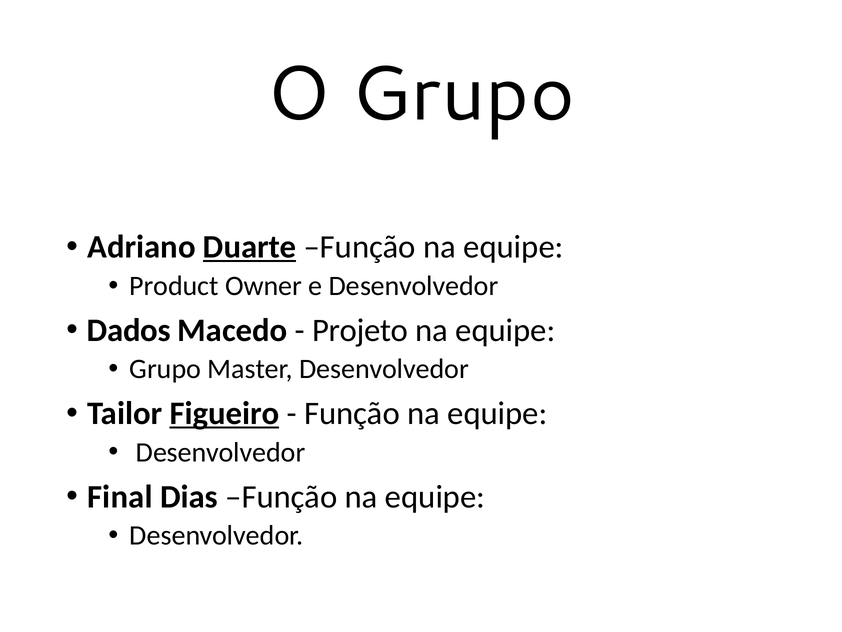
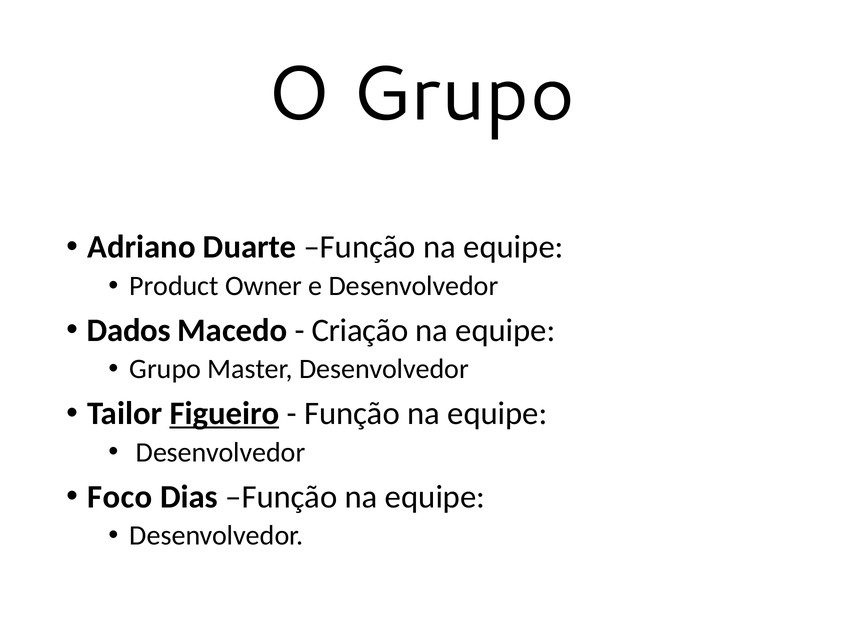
Duarte underline: present -> none
Projeto: Projeto -> Criação
Final: Final -> Foco
